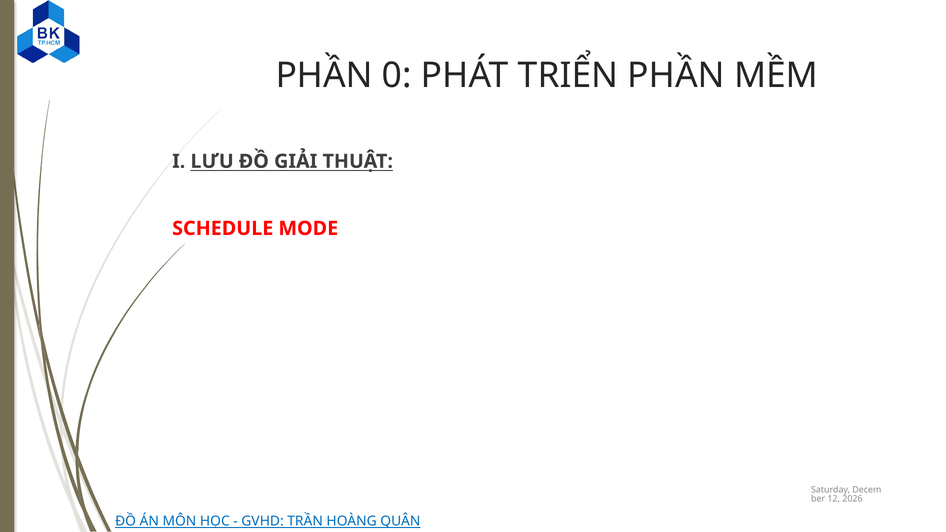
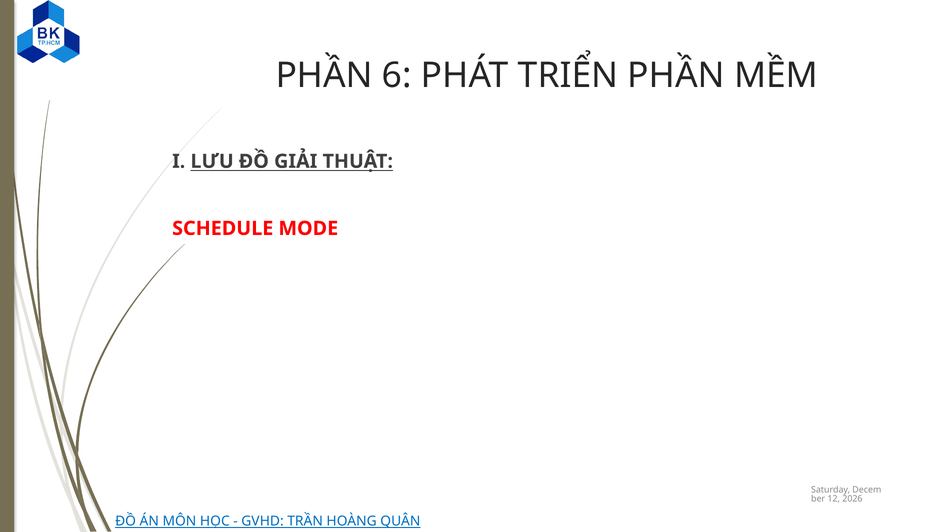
0: 0 -> 6
